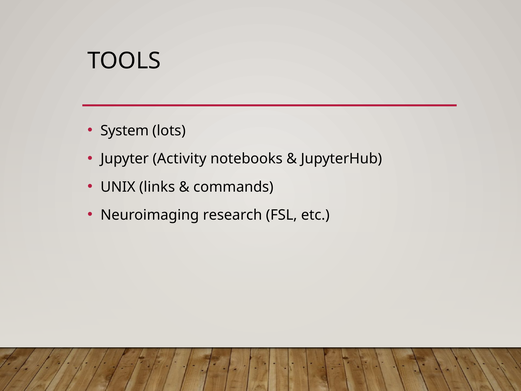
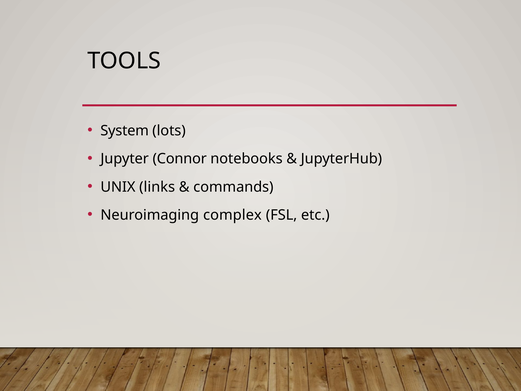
Activity: Activity -> Connor
research: research -> complex
